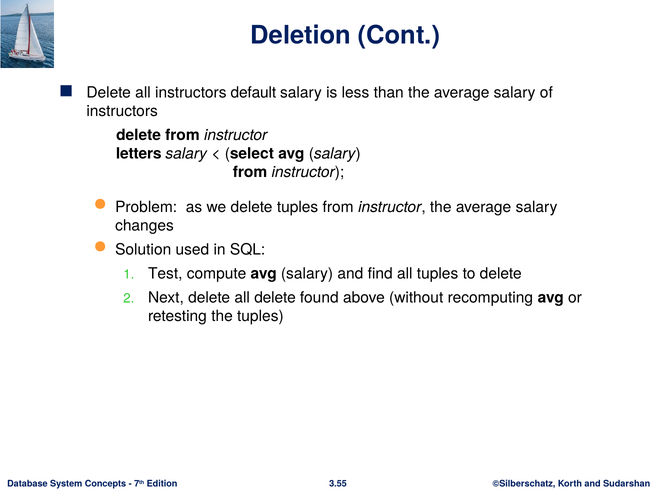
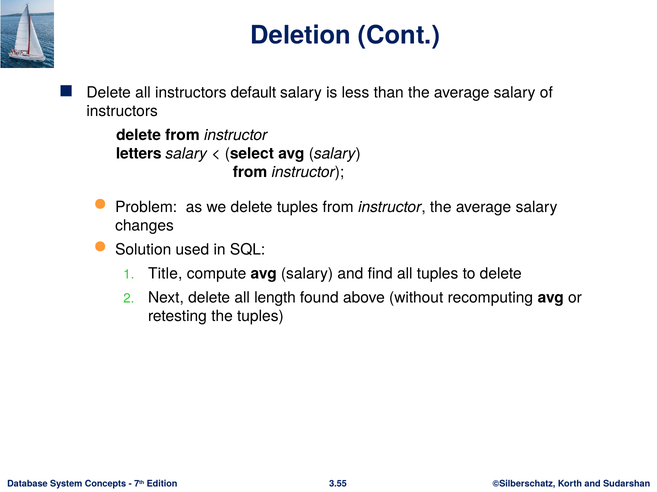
Test: Test -> Title
all delete: delete -> length
